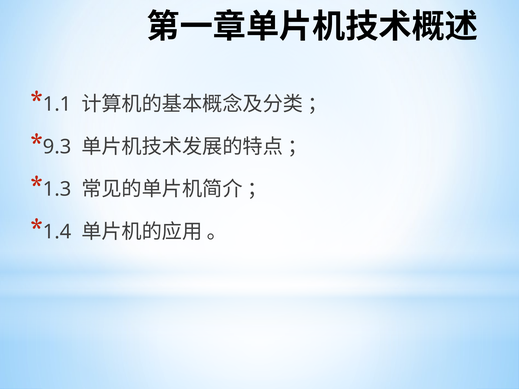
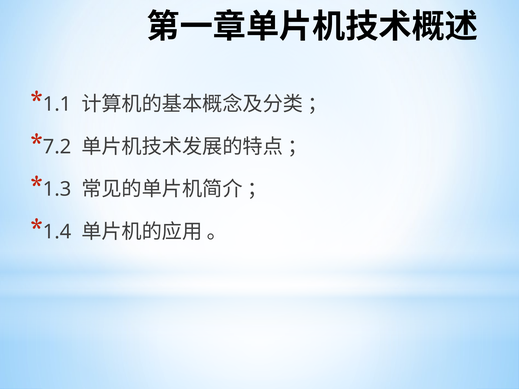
9.3: 9.3 -> 7.2
